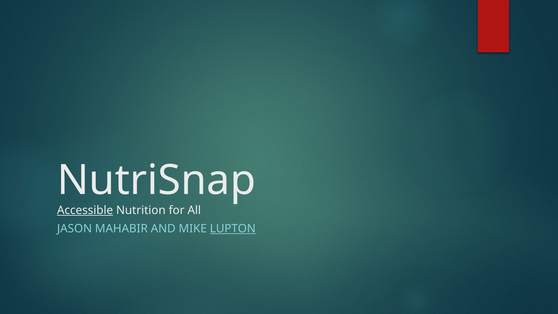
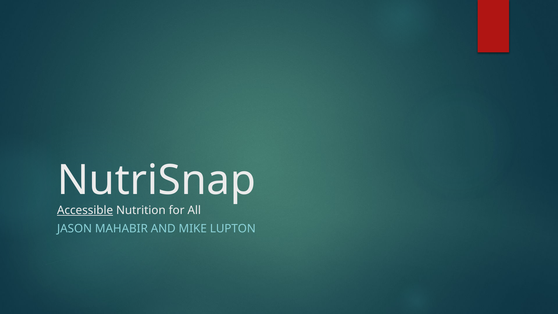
LUPTON underline: present -> none
